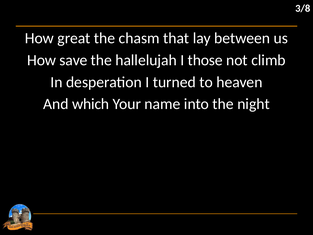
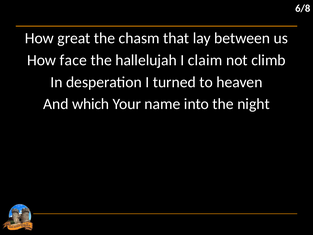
3/8: 3/8 -> 6/8
save: save -> face
those: those -> claim
